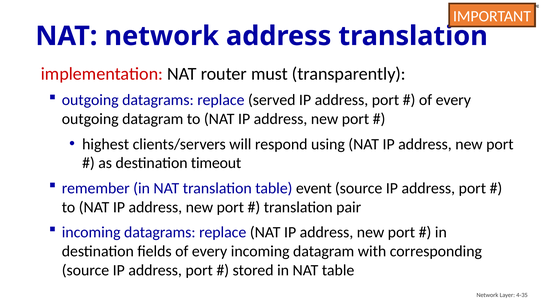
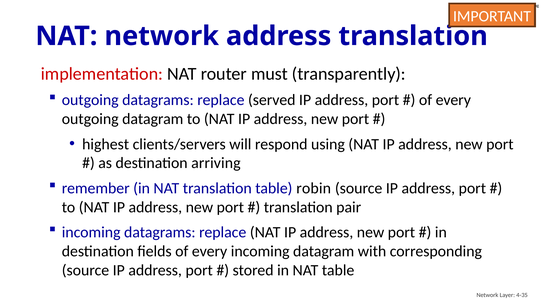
timeout: timeout -> arriving
event: event -> robin
